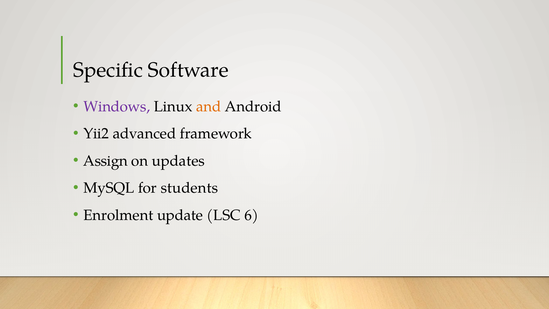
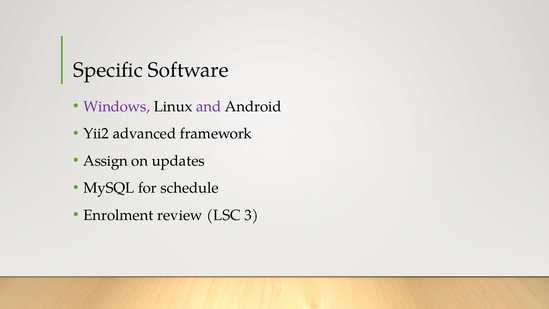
and colour: orange -> purple
students: students -> schedule
update: update -> review
6: 6 -> 3
